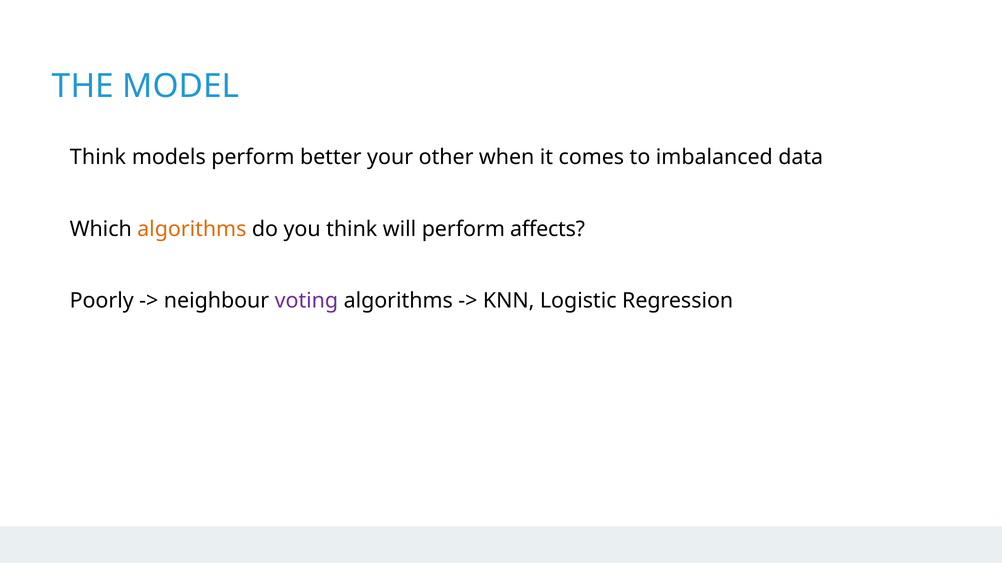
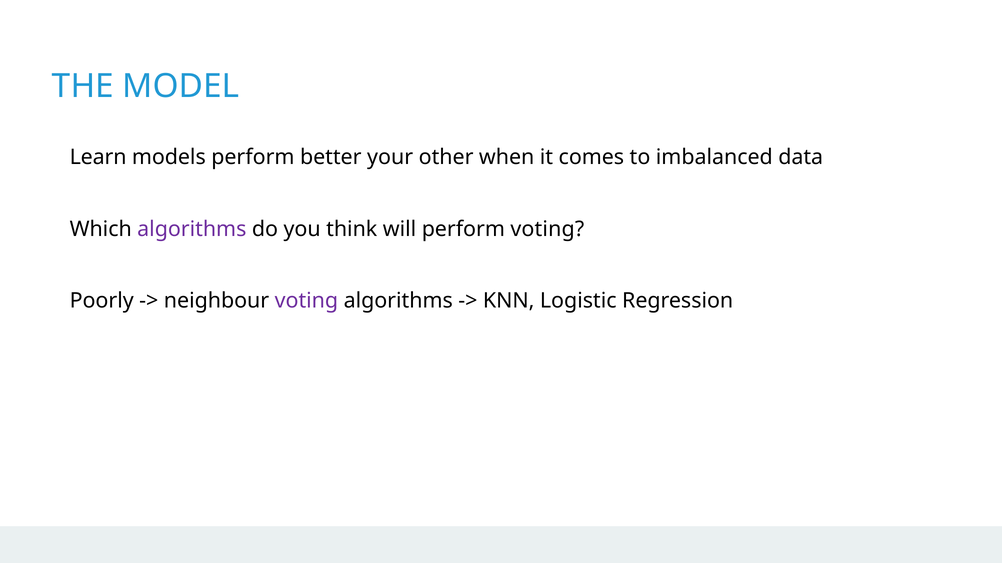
Think at (98, 157): Think -> Learn
algorithms at (192, 229) colour: orange -> purple
perform affects: affects -> voting
